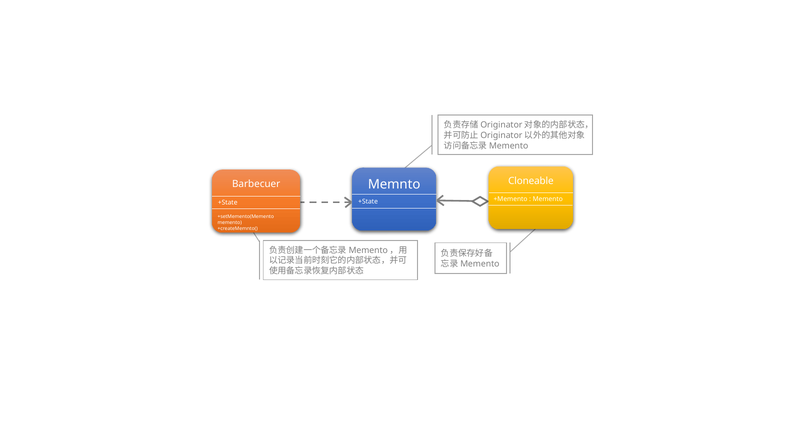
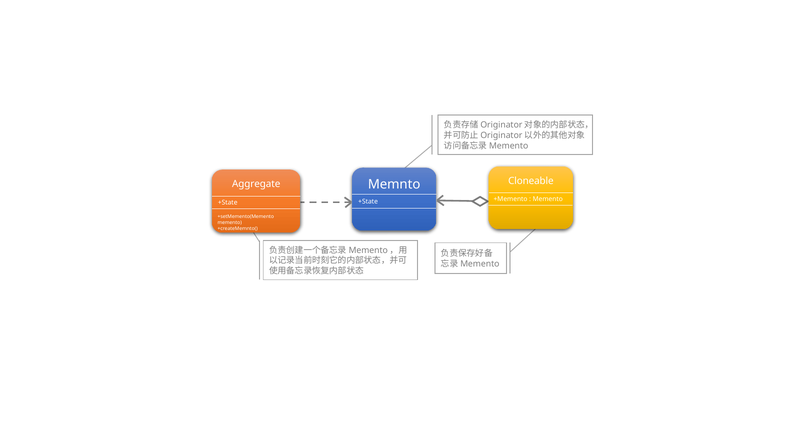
Barbecuer: Barbecuer -> Aggregate
